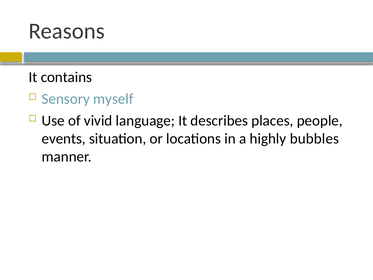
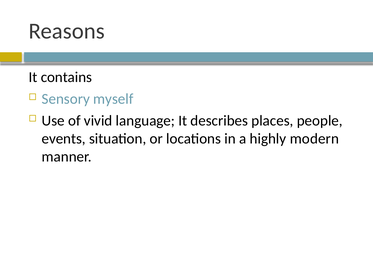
bubbles: bubbles -> modern
